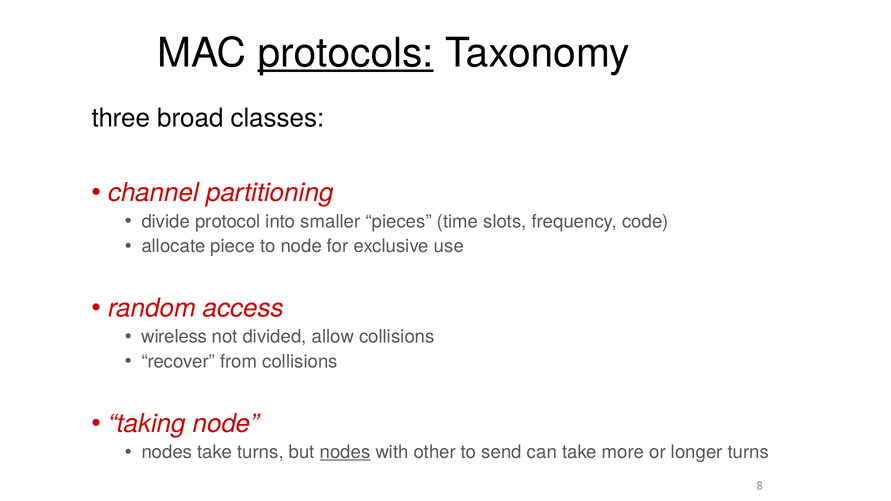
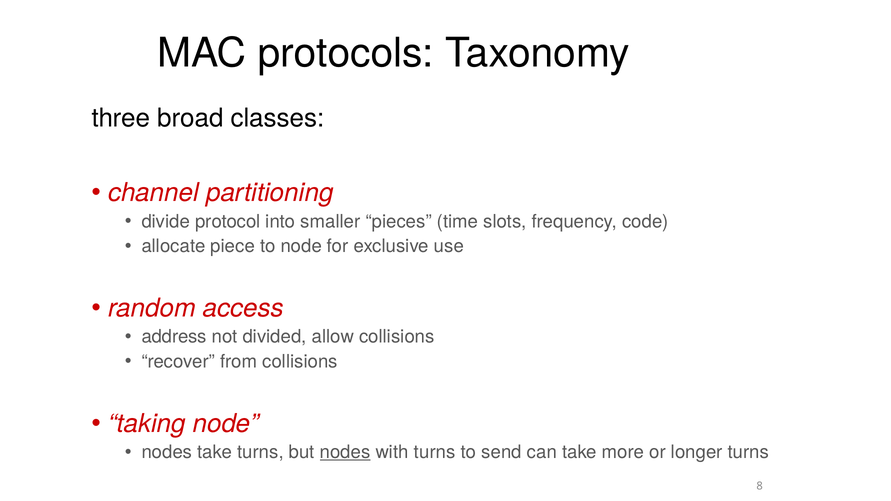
protocols underline: present -> none
wireless: wireless -> address
with other: other -> turns
